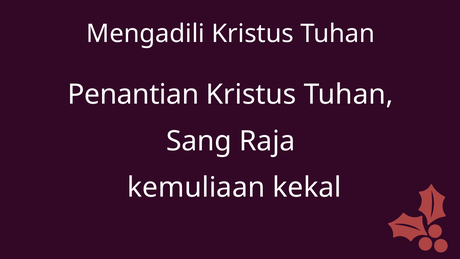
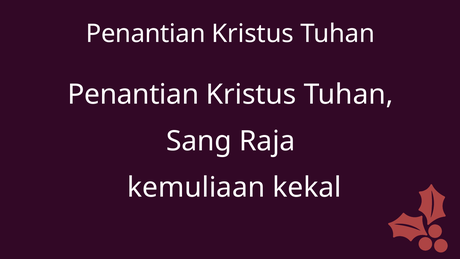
Mengadili at (146, 34): Mengadili -> Penantian
